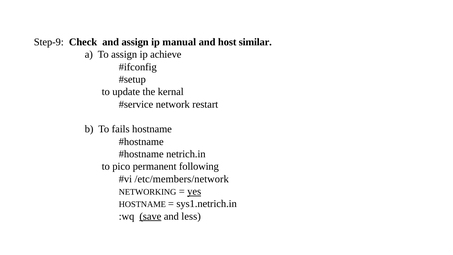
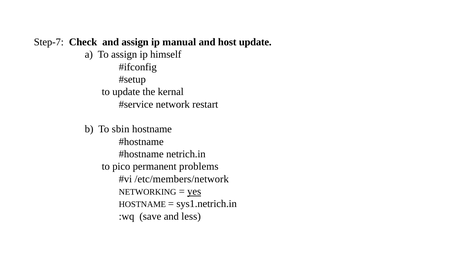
Step-9: Step-9 -> Step-7
host similar: similar -> update
achieve: achieve -> himself
fails: fails -> sbin
following: following -> problems
save underline: present -> none
